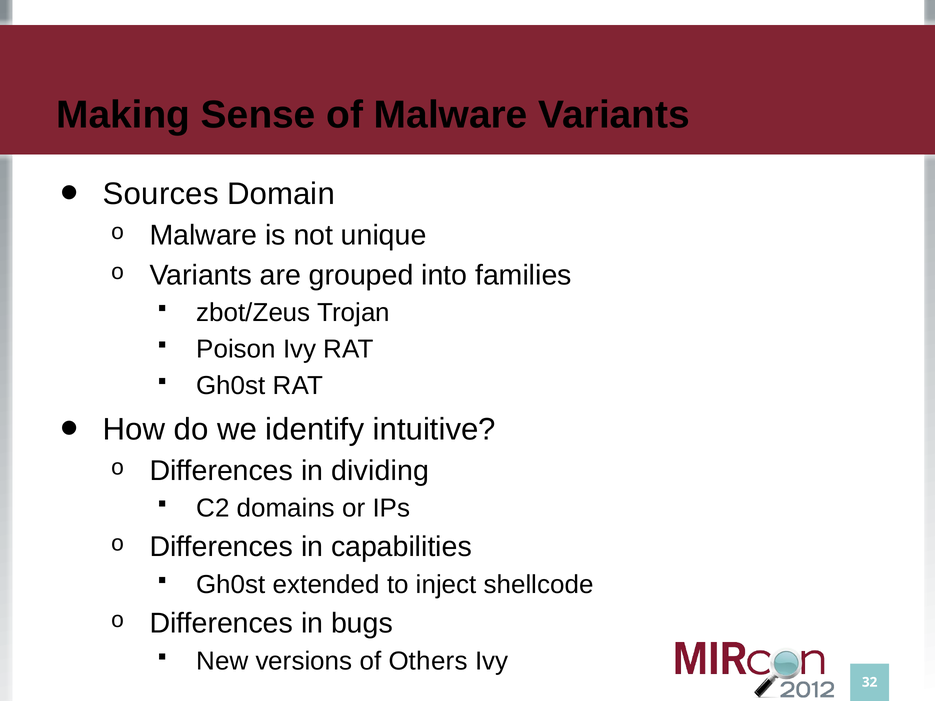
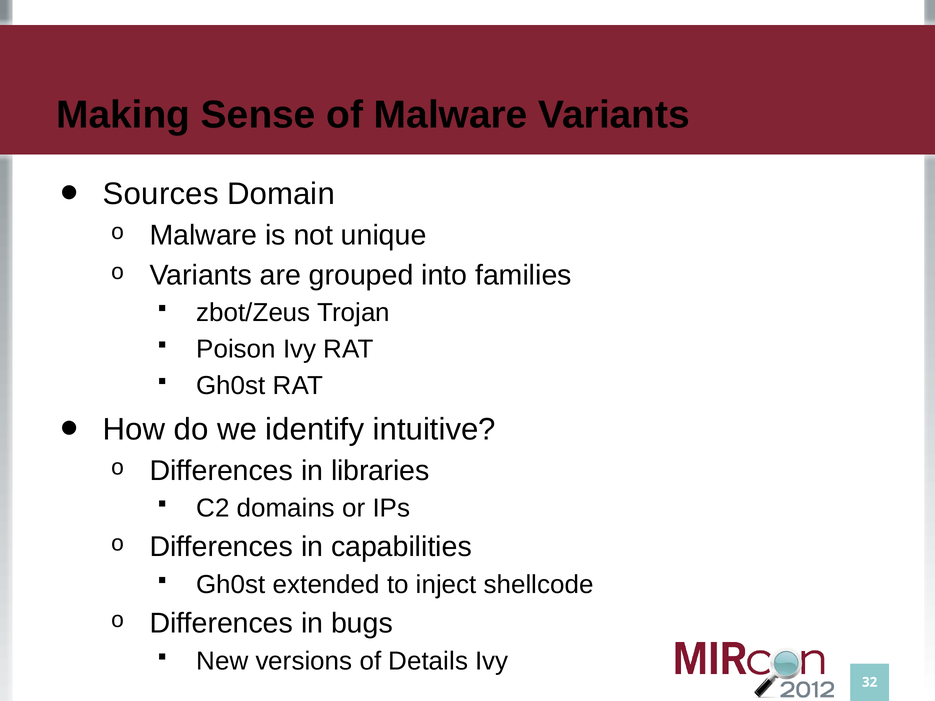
dividing: dividing -> libraries
Others: Others -> Details
